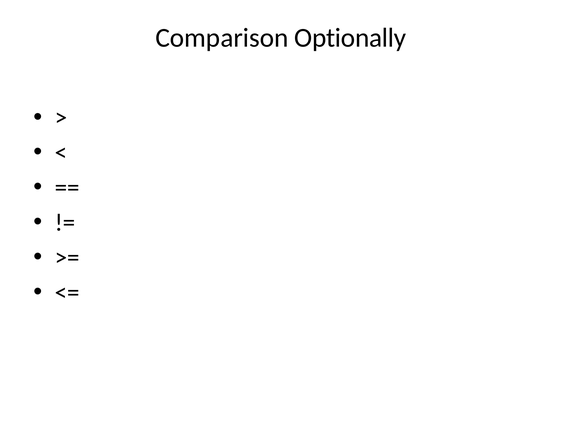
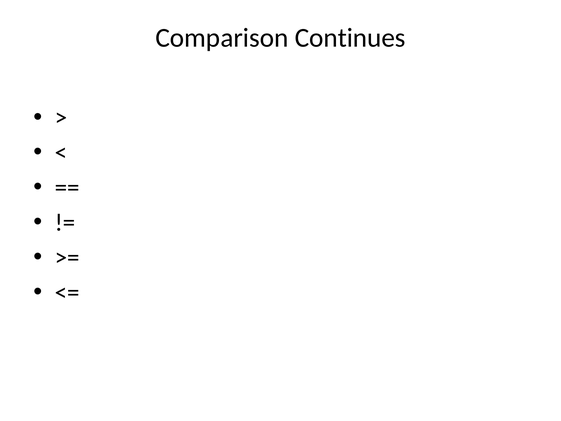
Optionally: Optionally -> Continues
